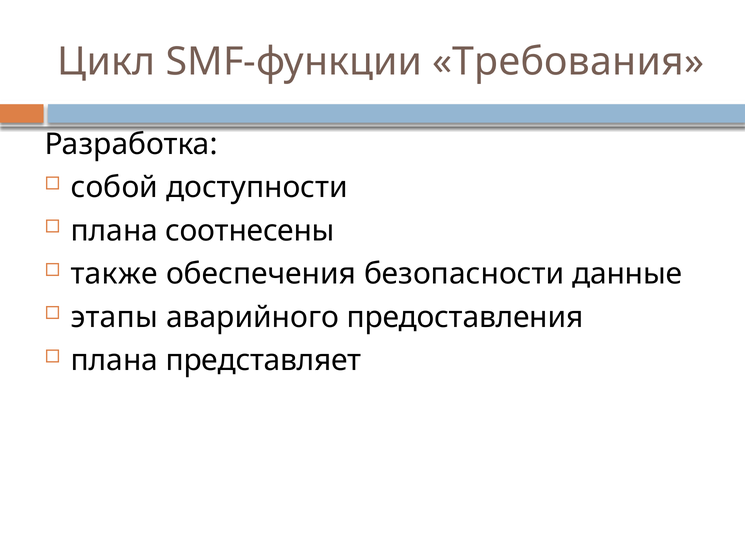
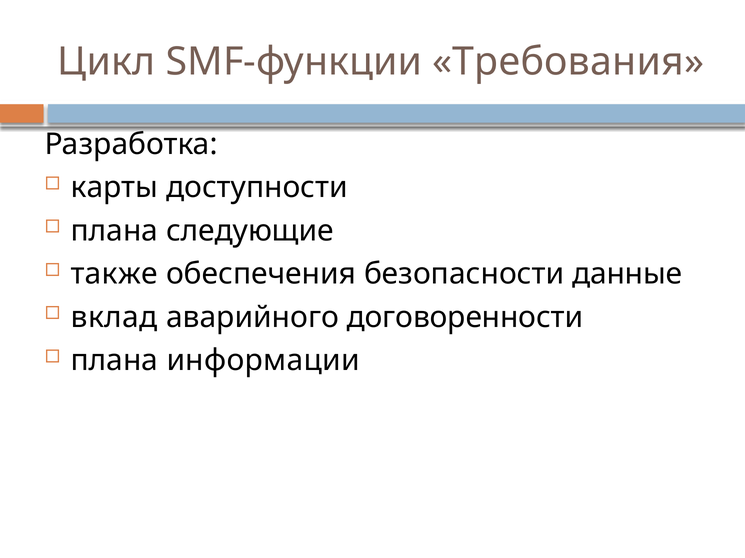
собой: собой -> карты
соотнесены: соотнесены -> следующие
этапы: этапы -> вклад
предоставления: предоставления -> договоренности
представляет: представляет -> информации
